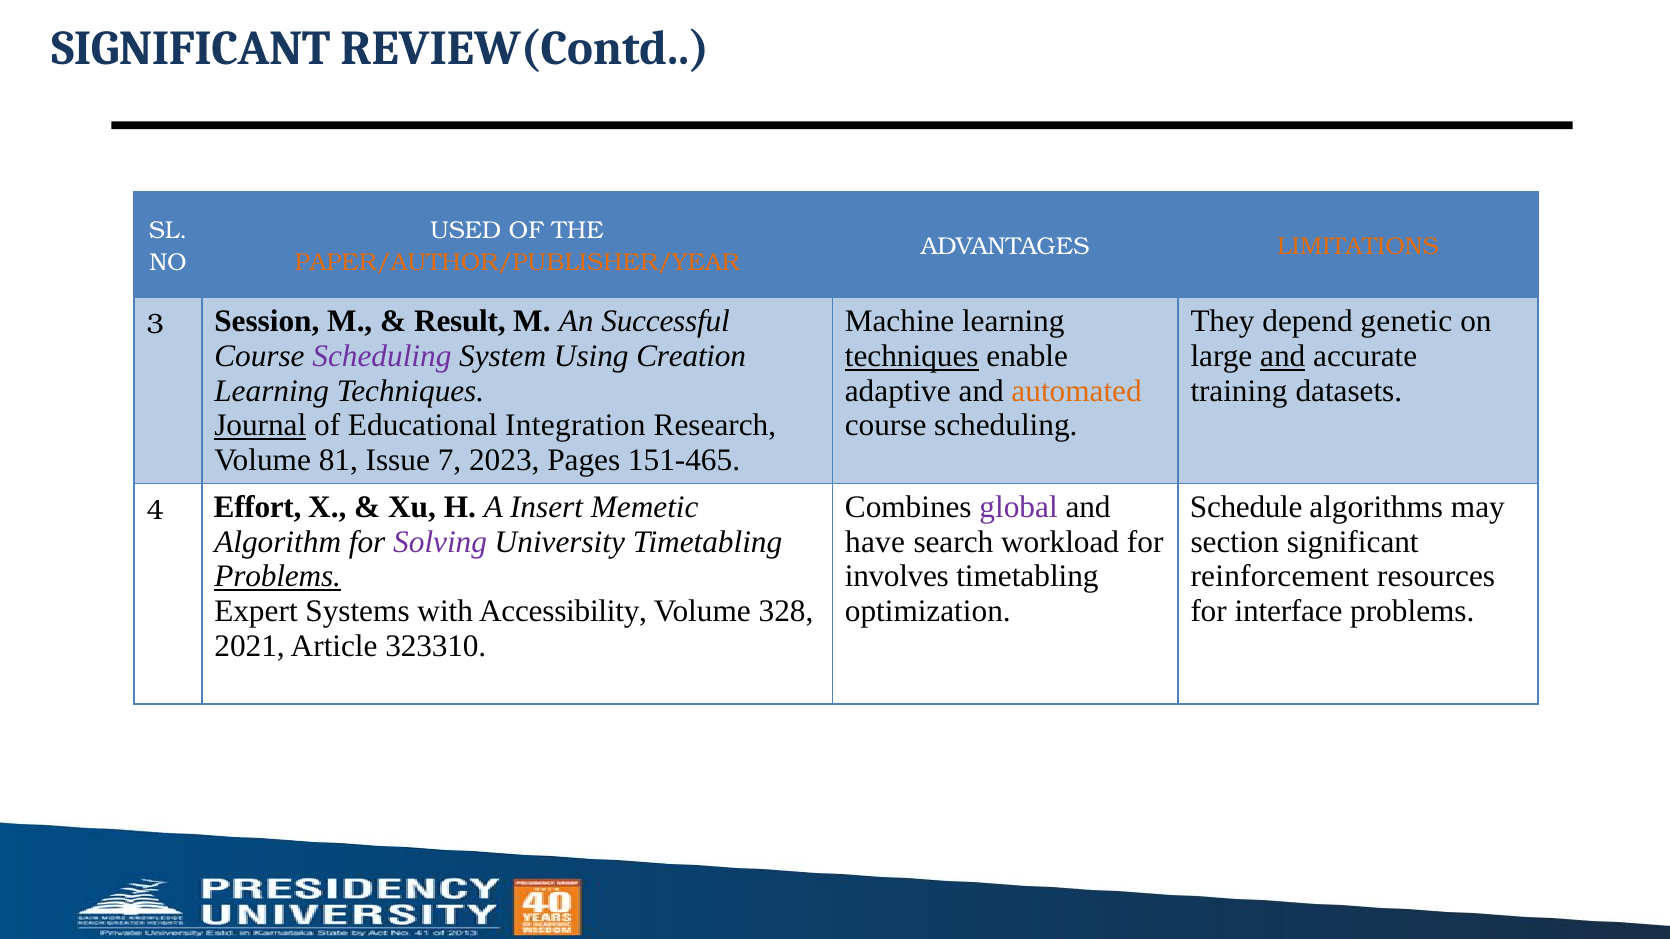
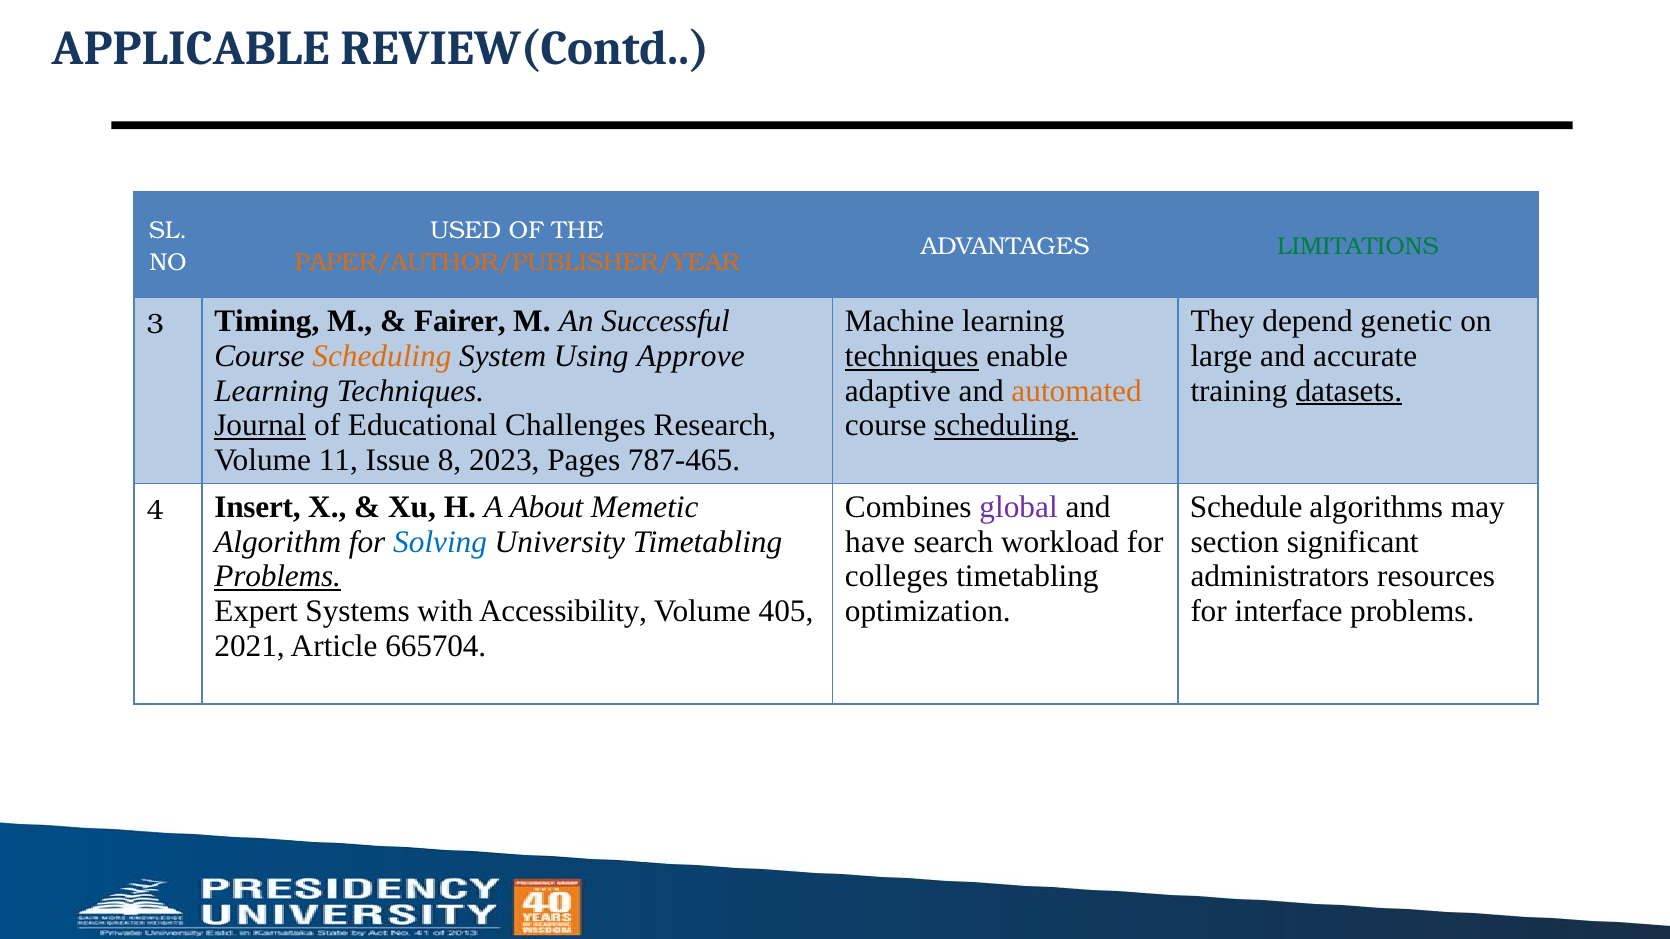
SIGNIFICANT at (191, 49): SIGNIFICANT -> APPLICABLE
LIMITATIONS colour: orange -> green
Session: Session -> Timing
Result: Result -> Fairer
Scheduling at (382, 356) colour: purple -> orange
Creation: Creation -> Approve
and at (1283, 356) underline: present -> none
datasets underline: none -> present
Integration: Integration -> Challenges
scheduling at (1006, 426) underline: none -> present
81: 81 -> 11
7: 7 -> 8
151-465: 151-465 -> 787-465
Effort: Effort -> Insert
Insert: Insert -> About
Solving colour: purple -> blue
involves: involves -> colleges
reinforcement: reinforcement -> administrators
328: 328 -> 405
323310: 323310 -> 665704
